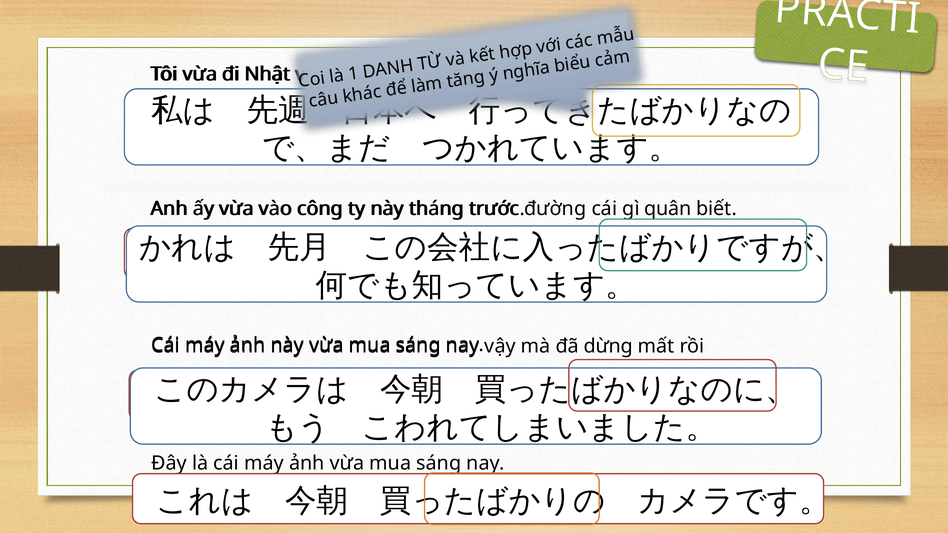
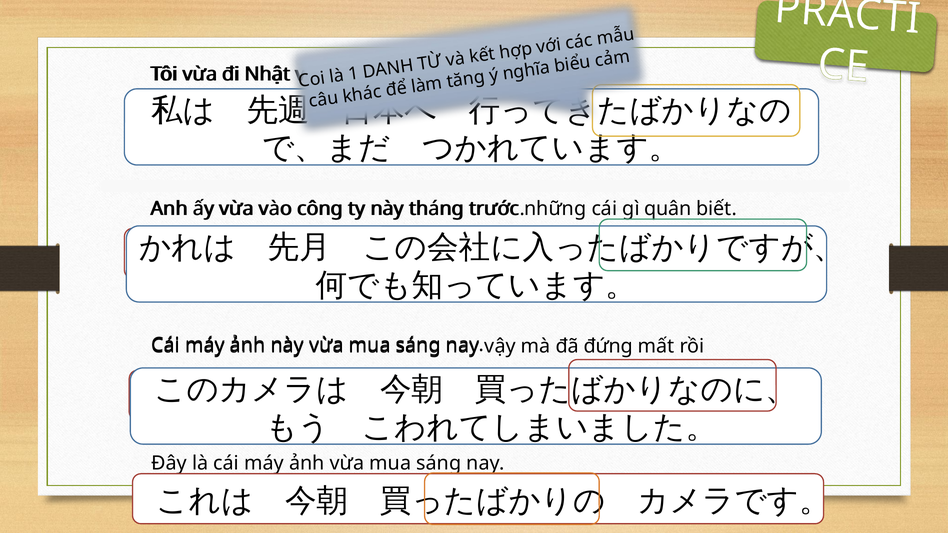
đường: đường -> những
dừng: dừng -> đứng
